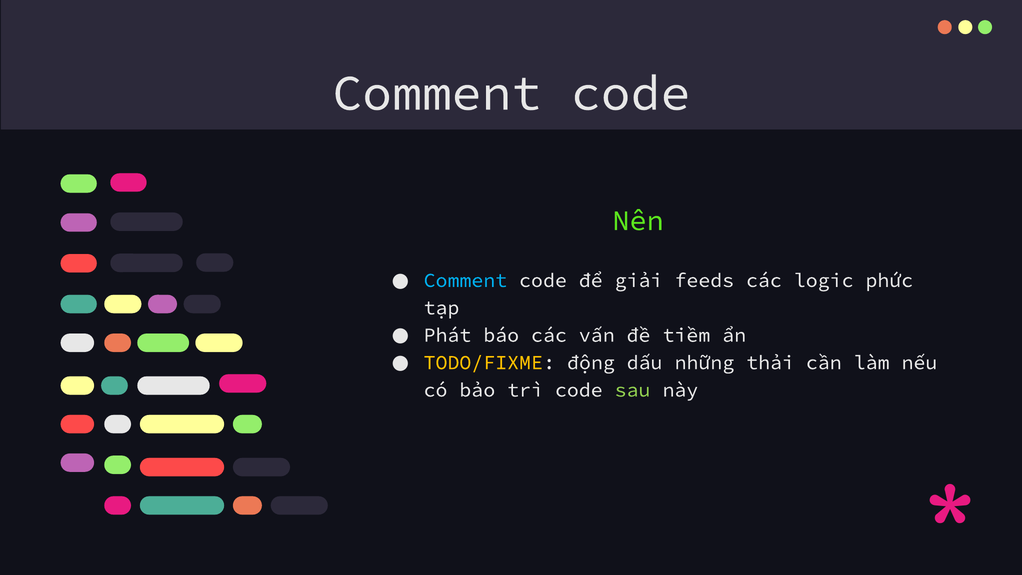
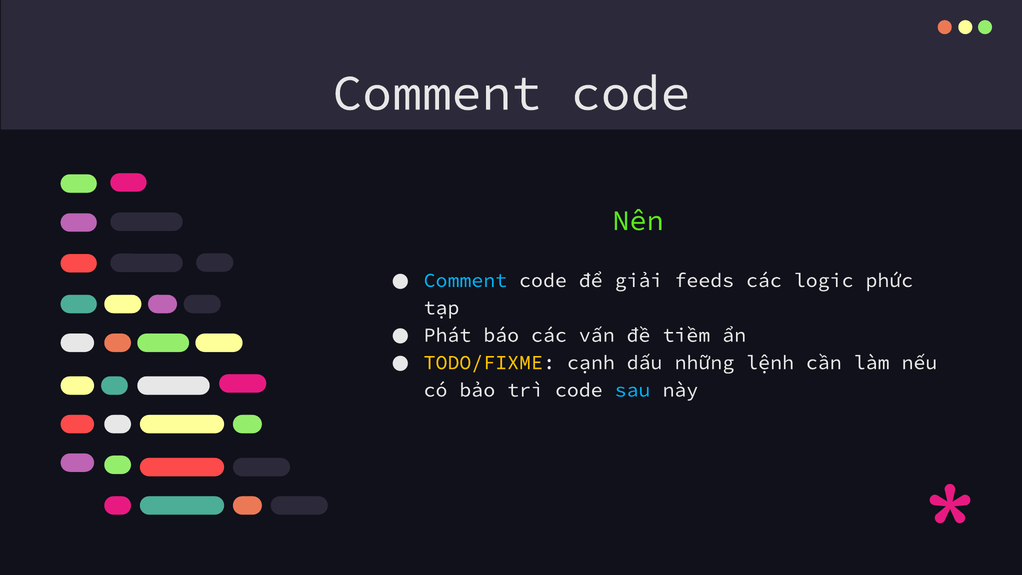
động: động -> cạnh
thải: thải -> lệnh
sau colour: light green -> light blue
